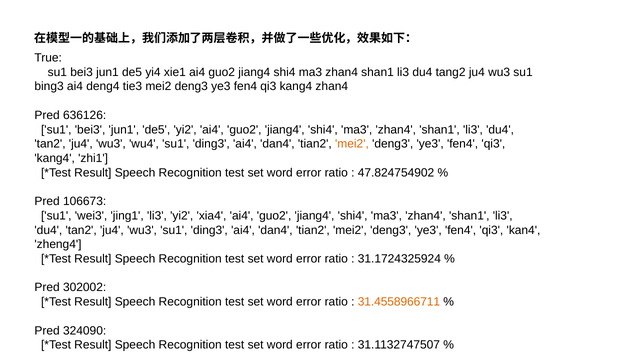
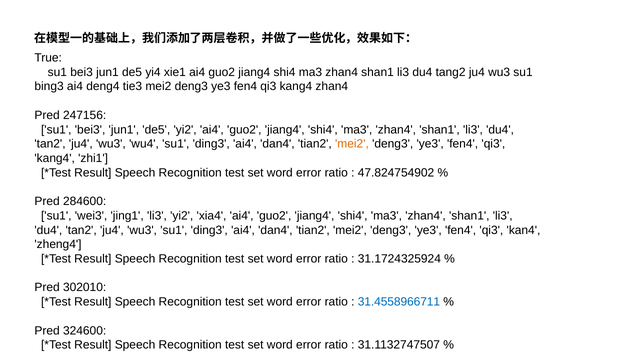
636126: 636126 -> 247156
106673: 106673 -> 284600
302002: 302002 -> 302010
31.4558966711 colour: orange -> blue
324090: 324090 -> 324600
